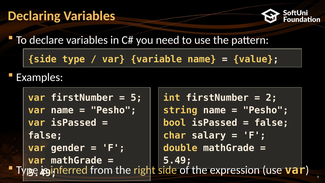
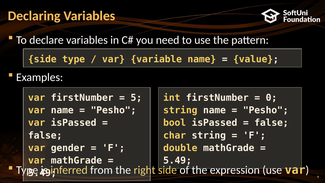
2: 2 -> 0
char salary: salary -> string
